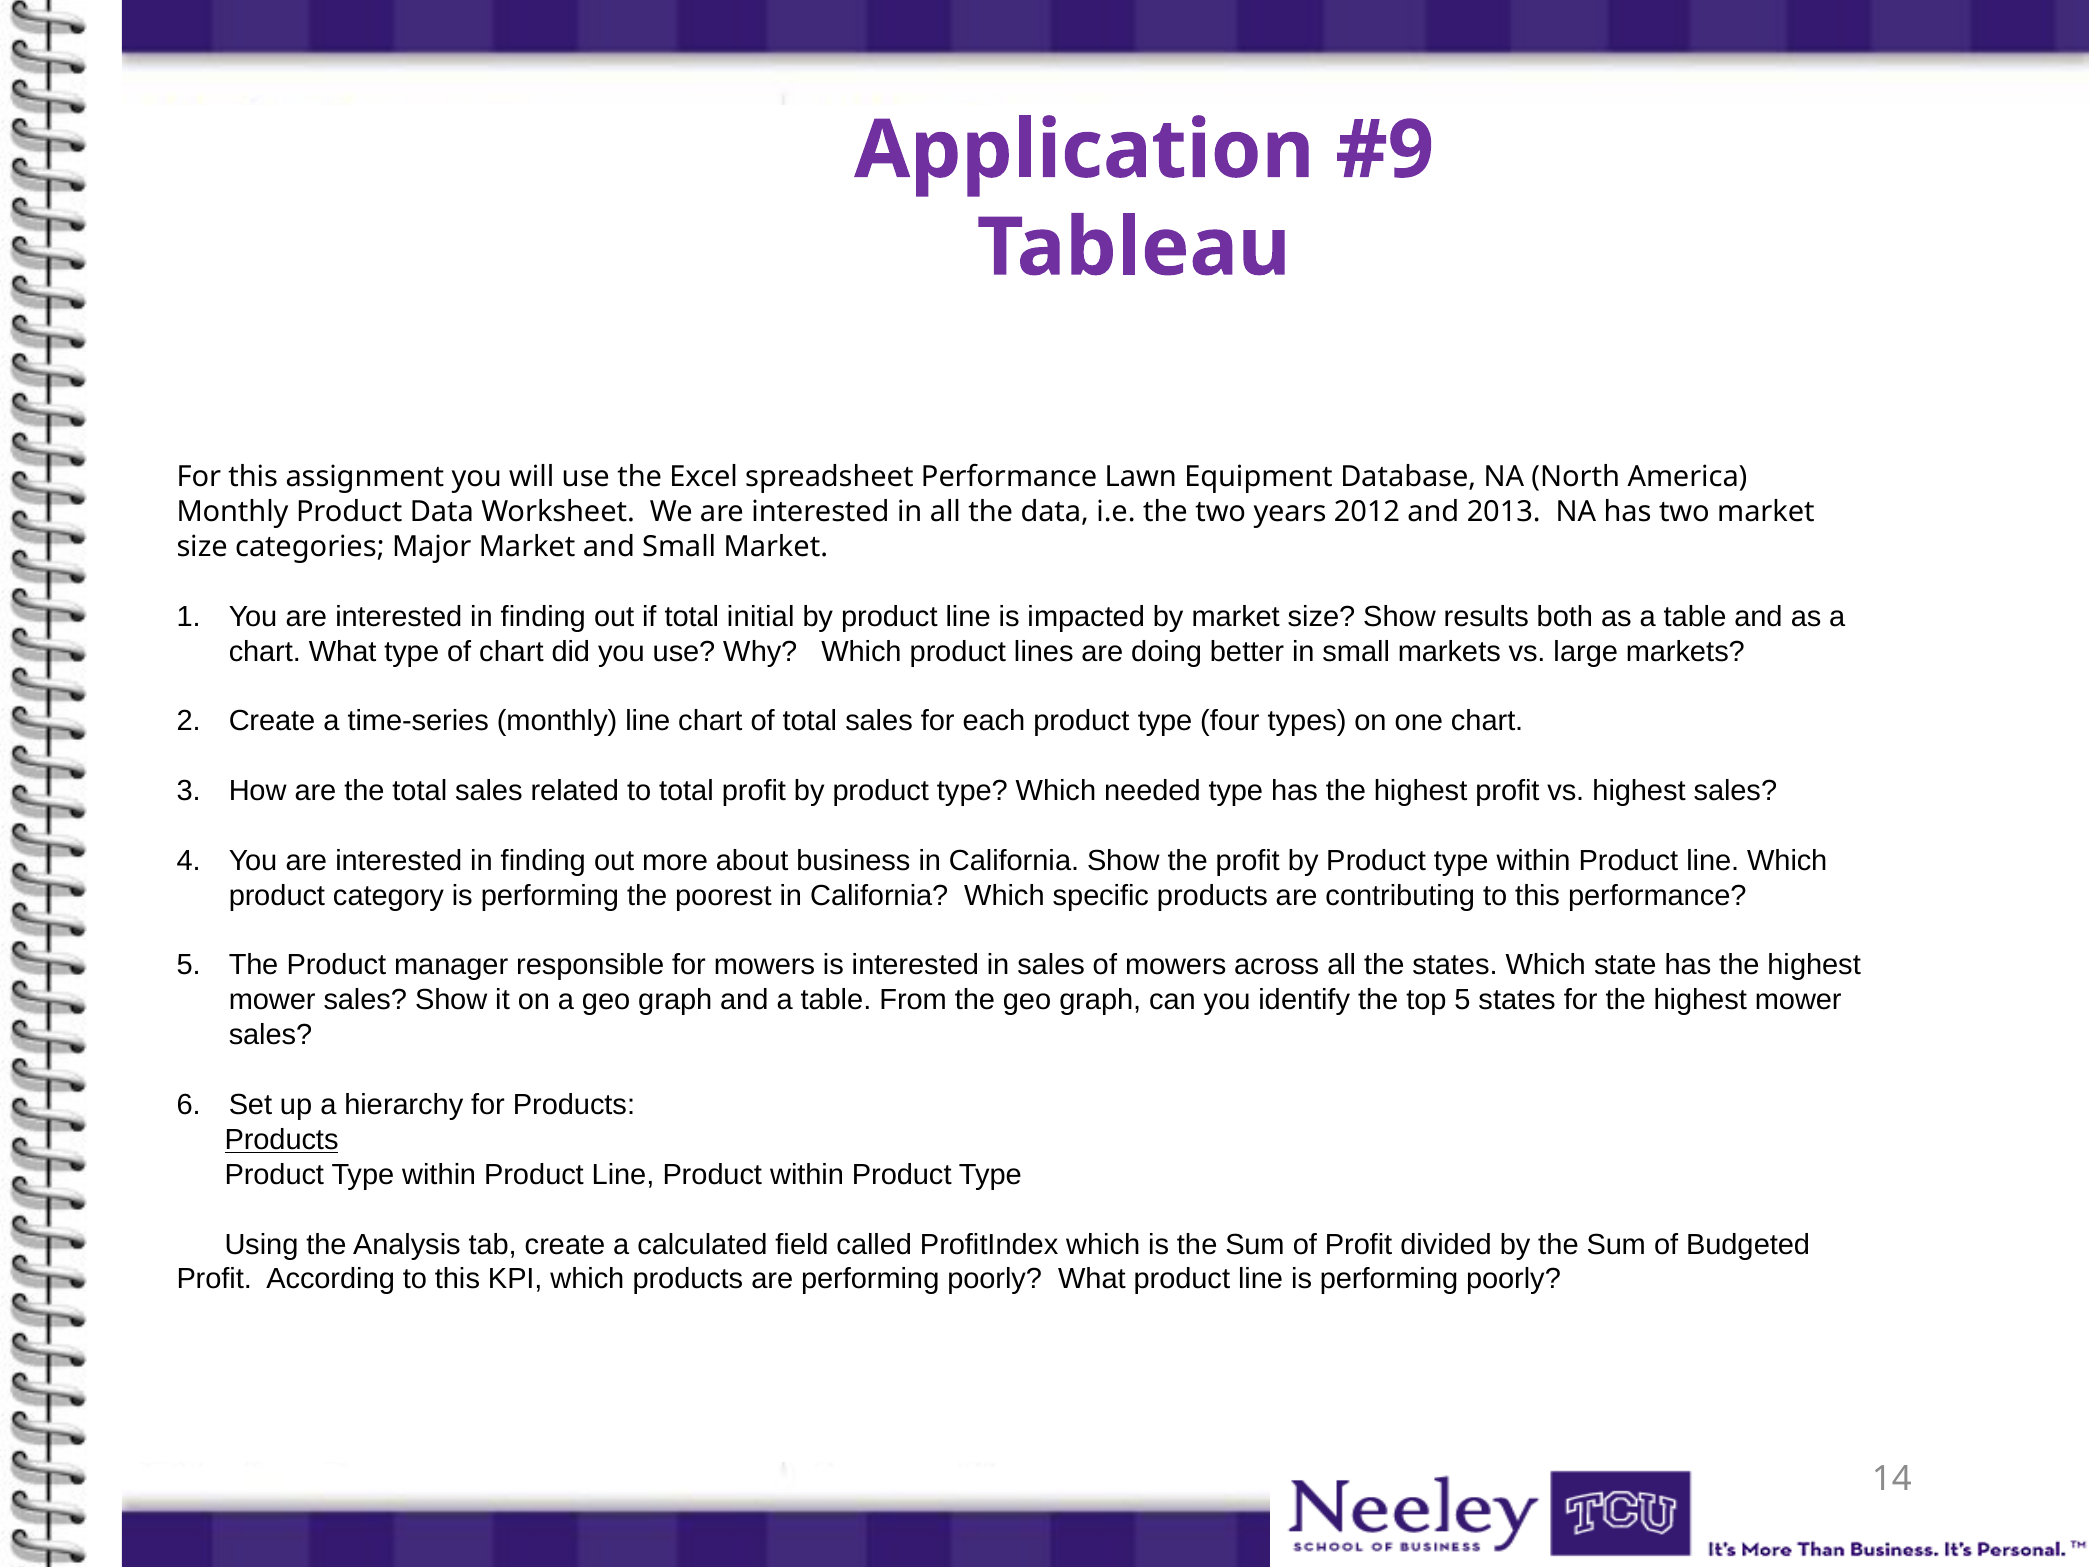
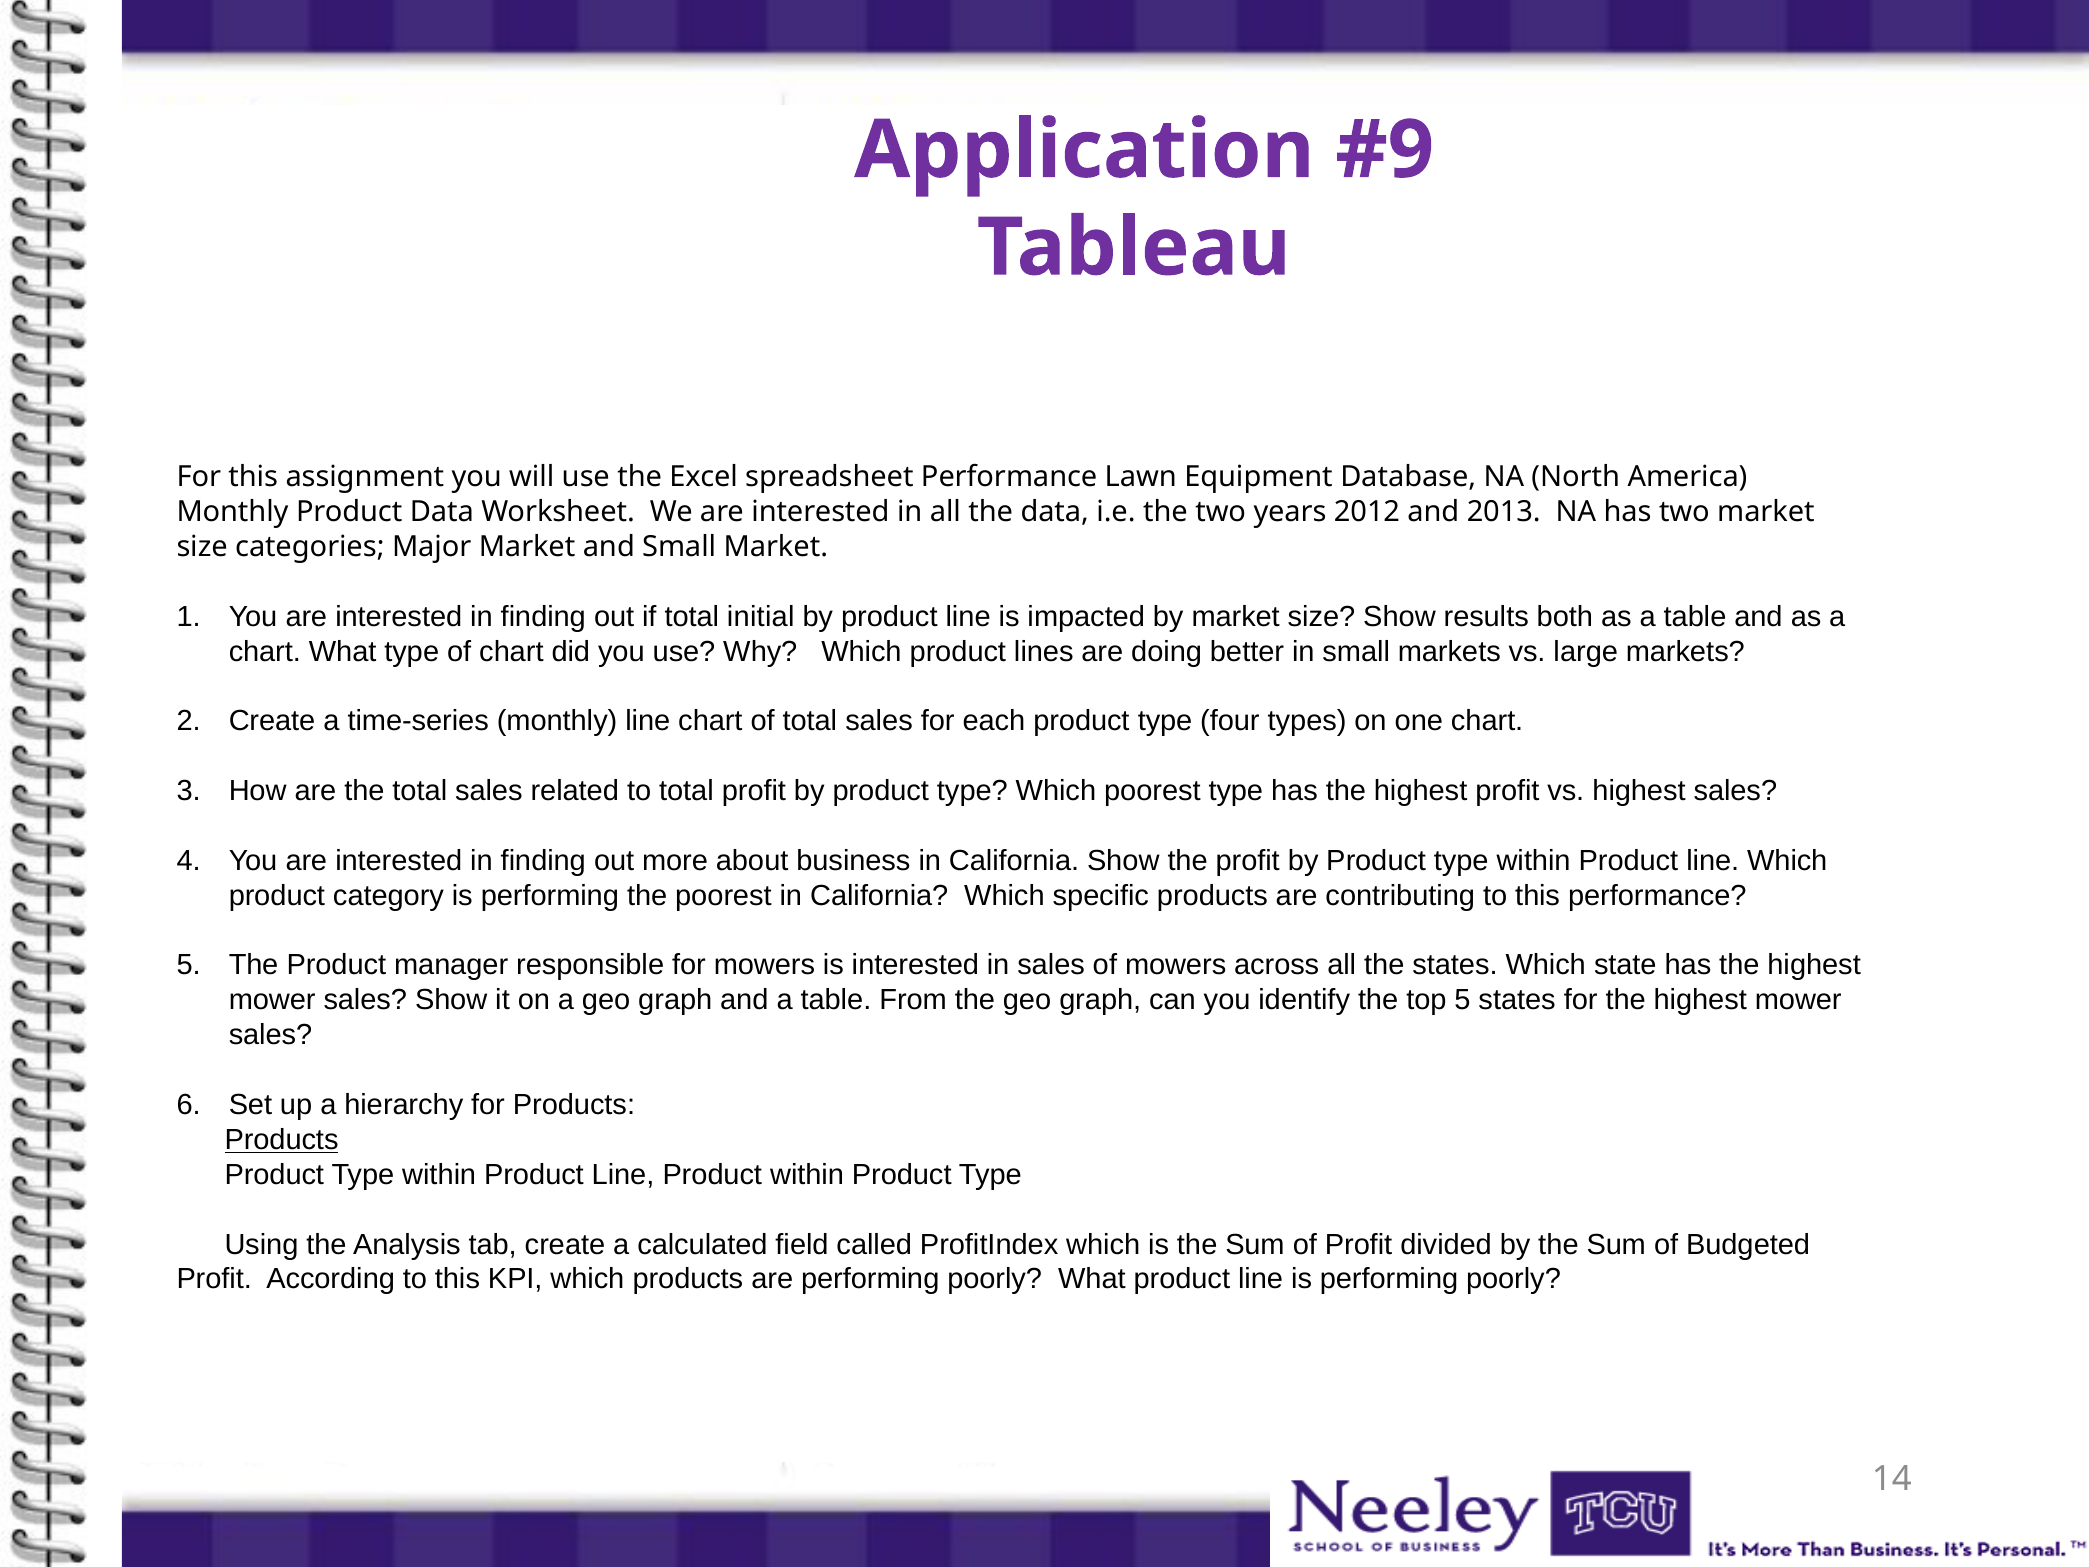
Which needed: needed -> poorest
